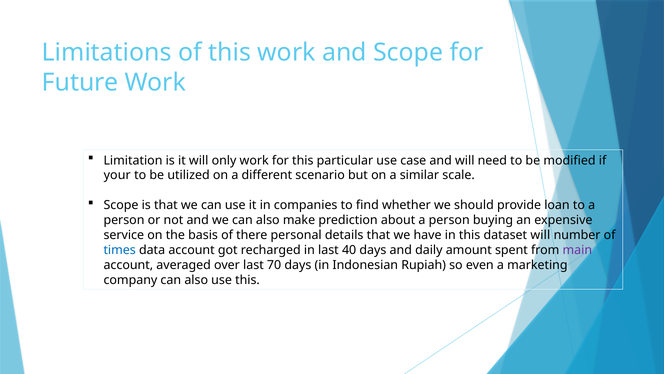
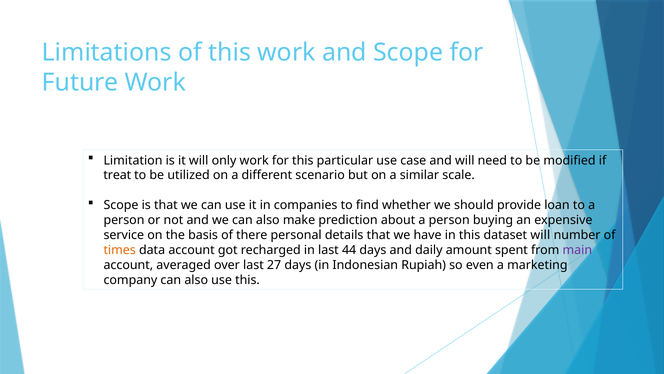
your: your -> treat
times colour: blue -> orange
40: 40 -> 44
70: 70 -> 27
